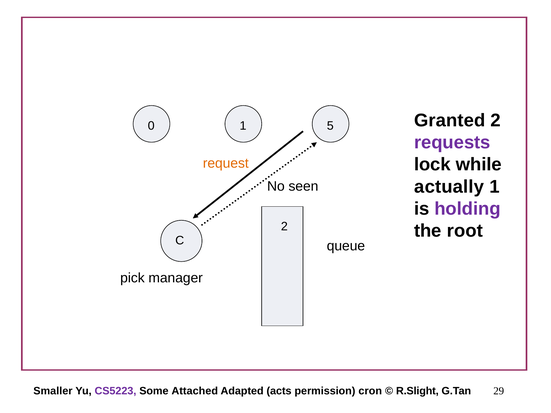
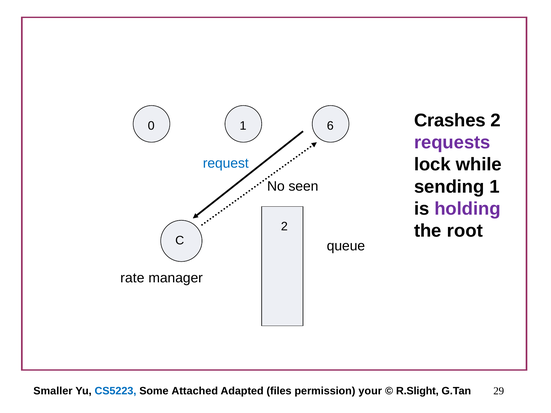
Granted: Granted -> Crashes
5: 5 -> 6
request colour: orange -> blue
actually: actually -> sending
pick: pick -> rate
CS5223 colour: purple -> blue
acts: acts -> files
cron: cron -> your
